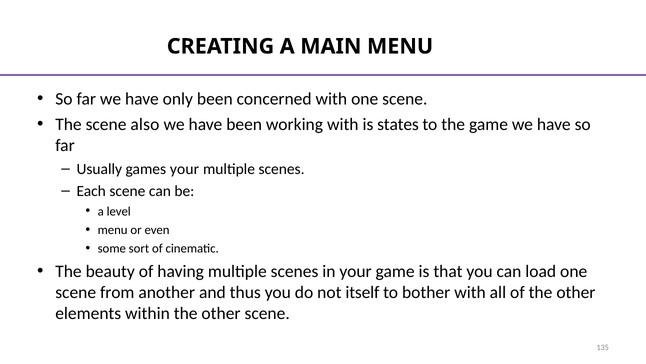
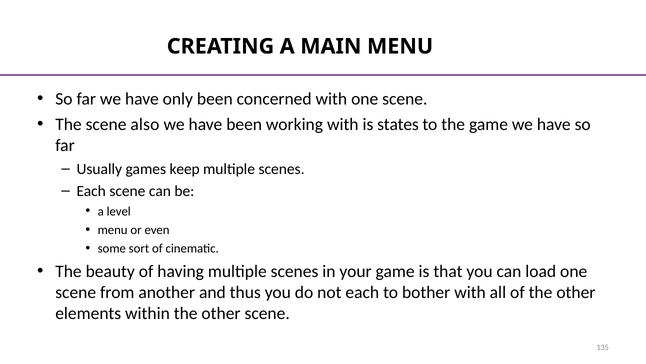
games your: your -> keep
not itself: itself -> each
